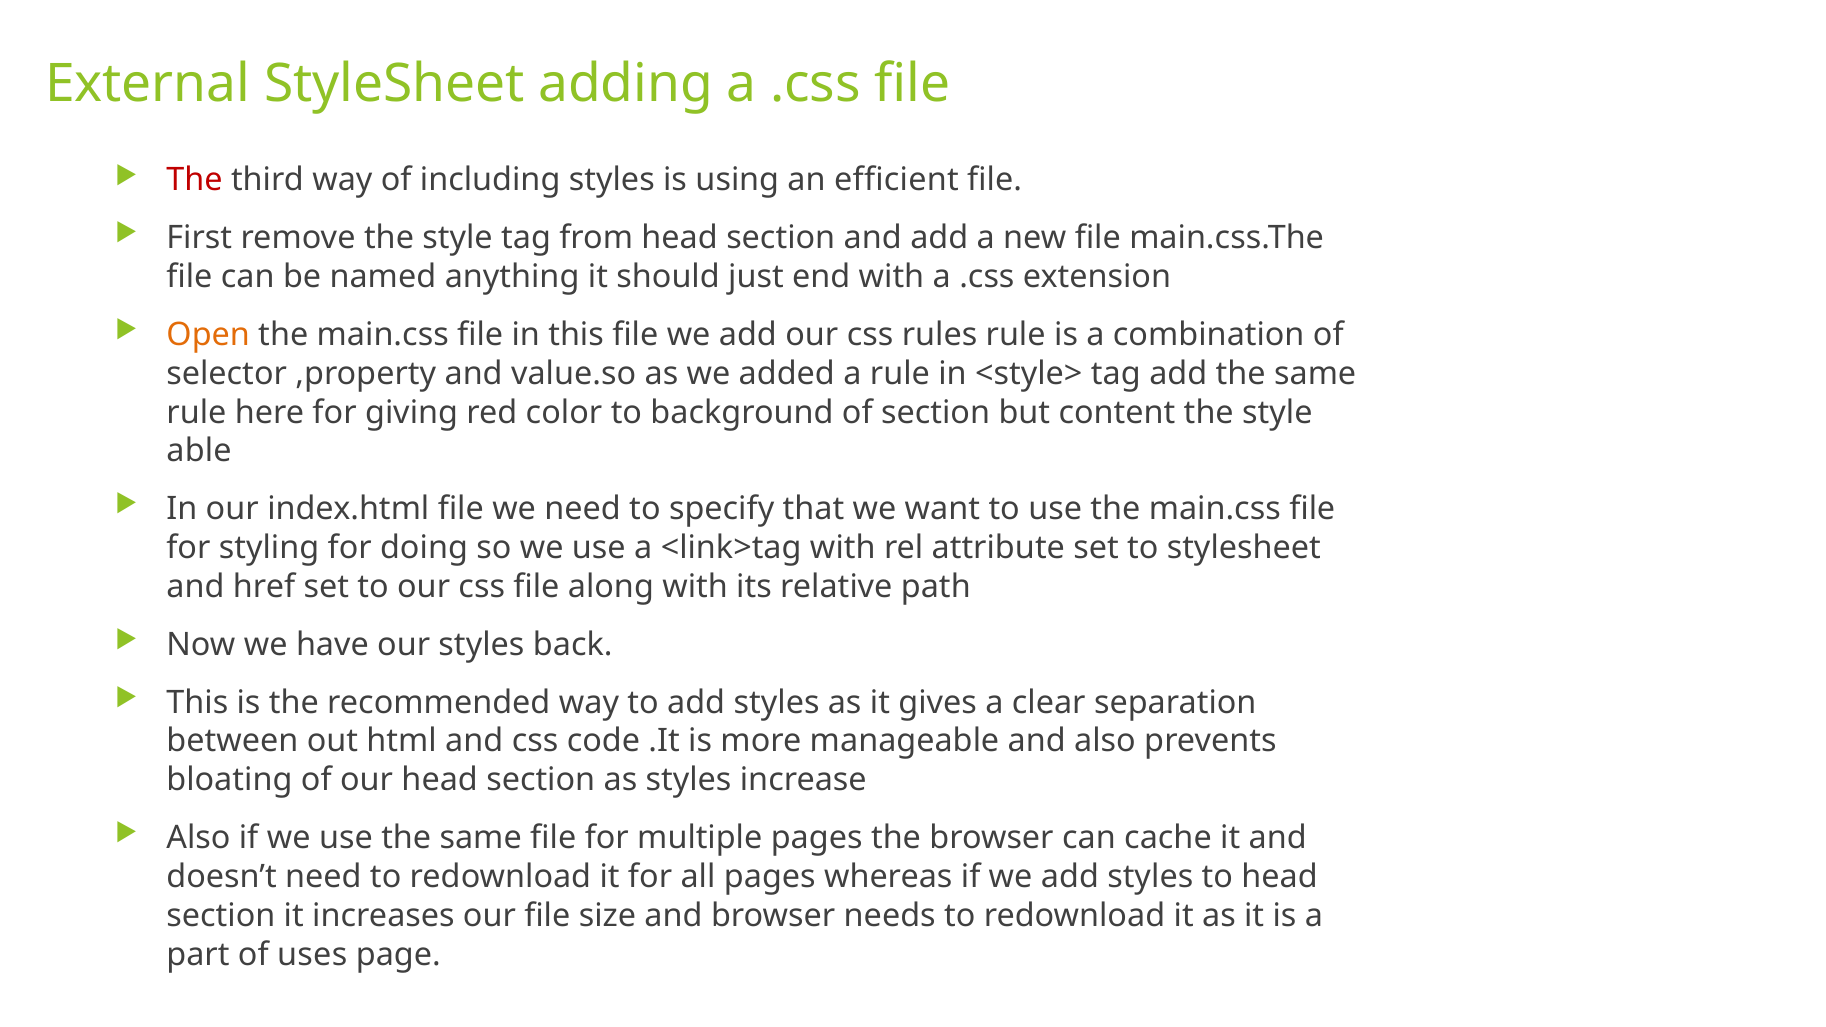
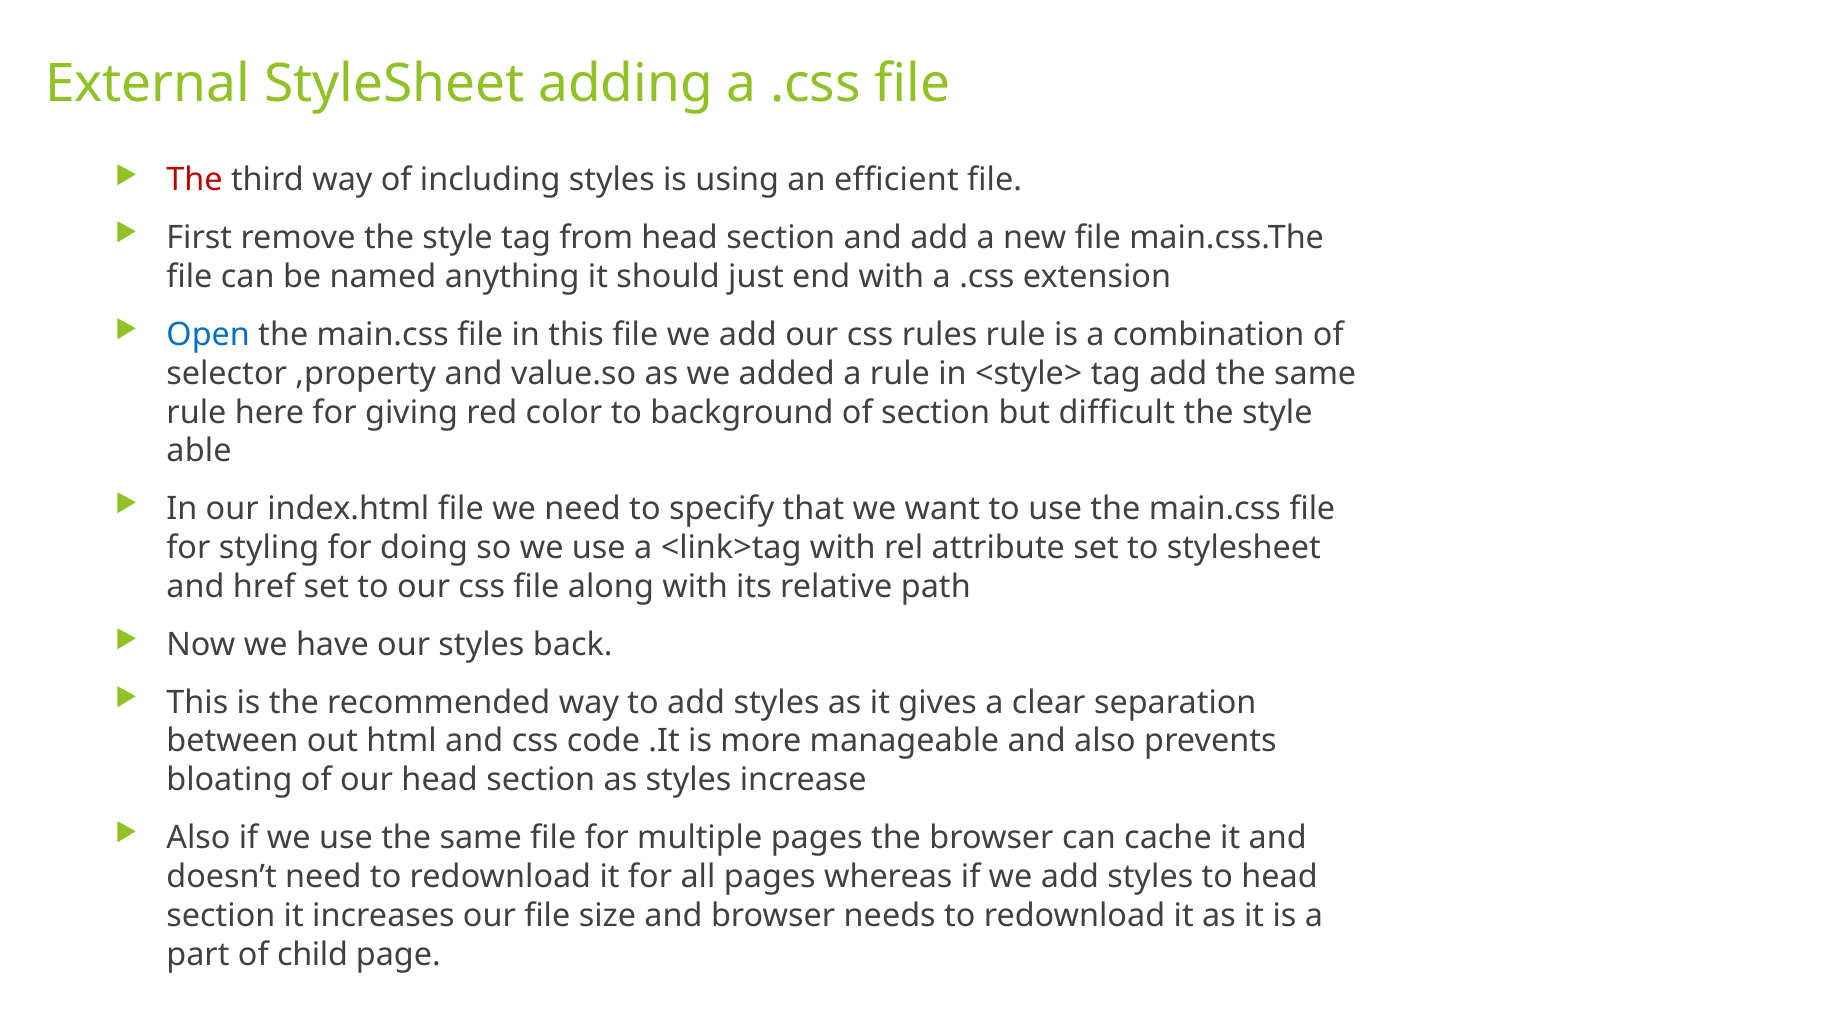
Open colour: orange -> blue
content: content -> difficult
uses: uses -> child
